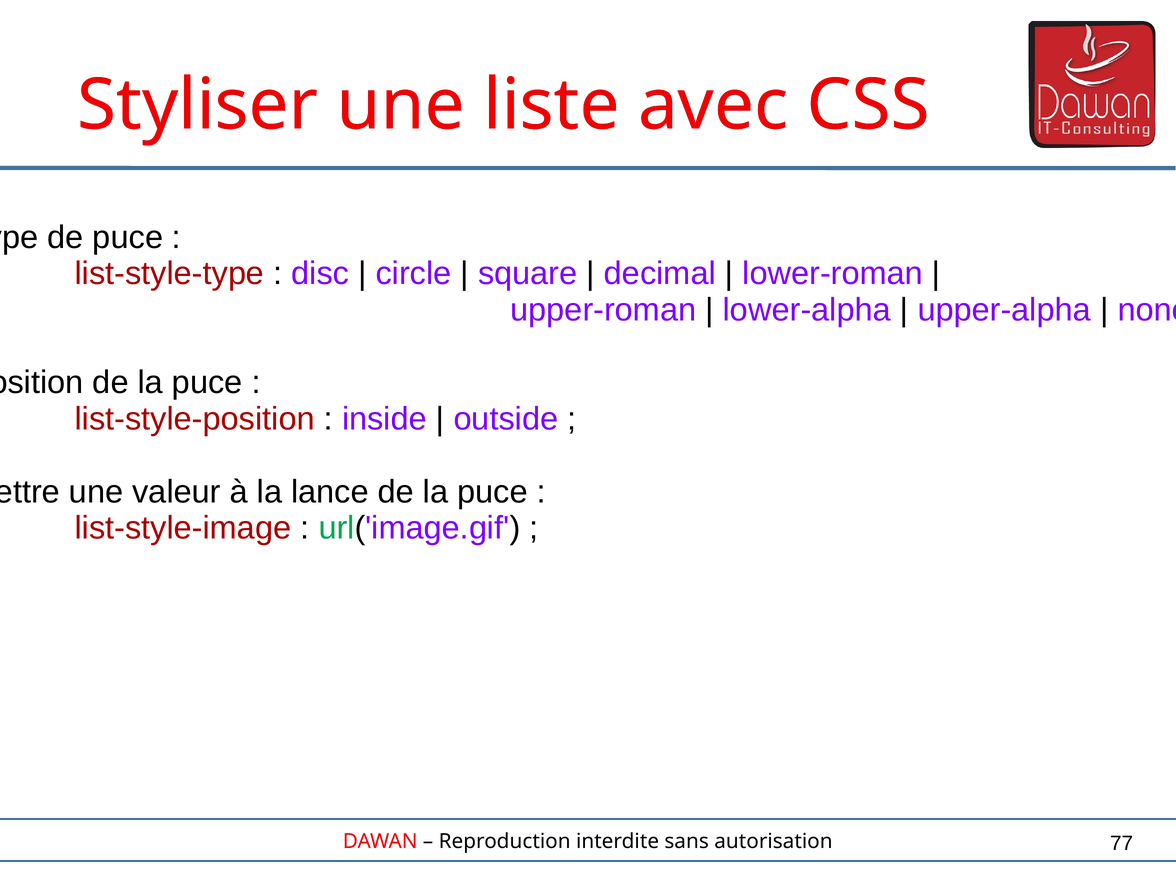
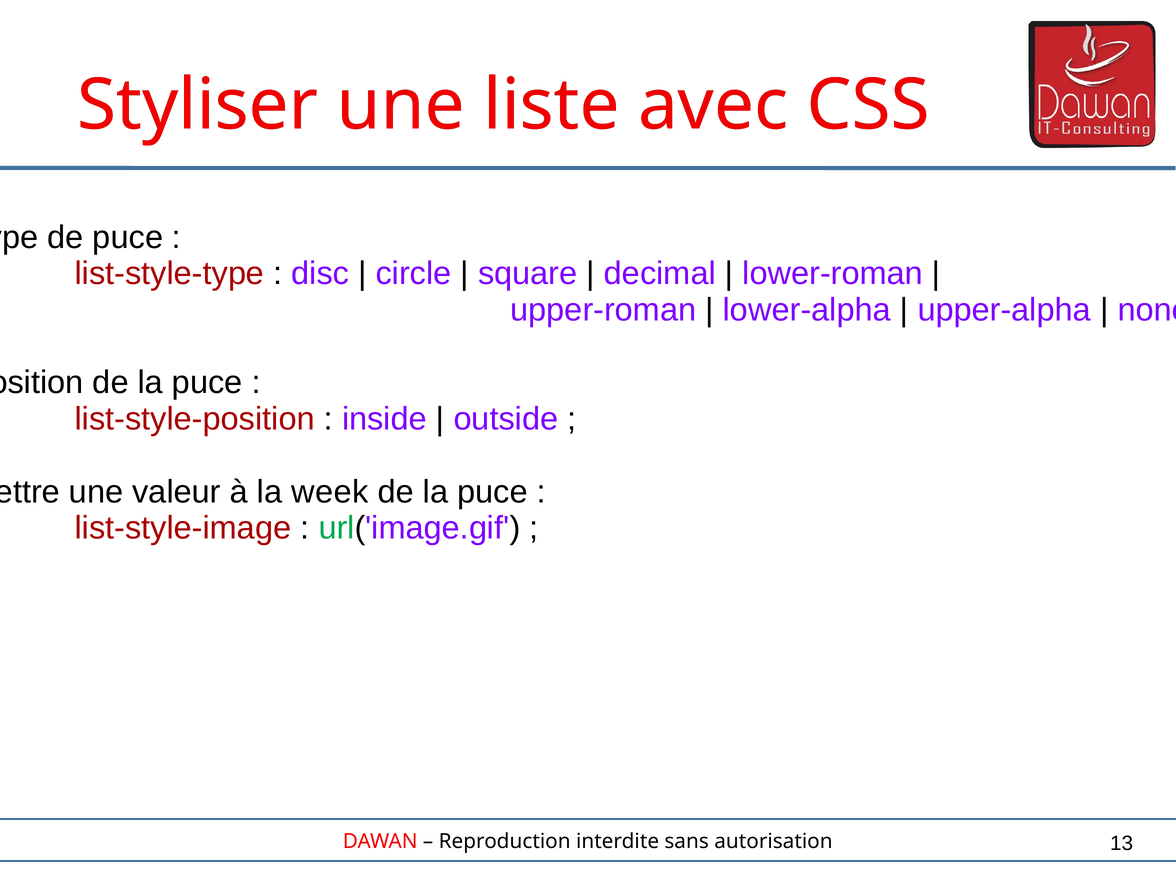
lance: lance -> week
77: 77 -> 13
